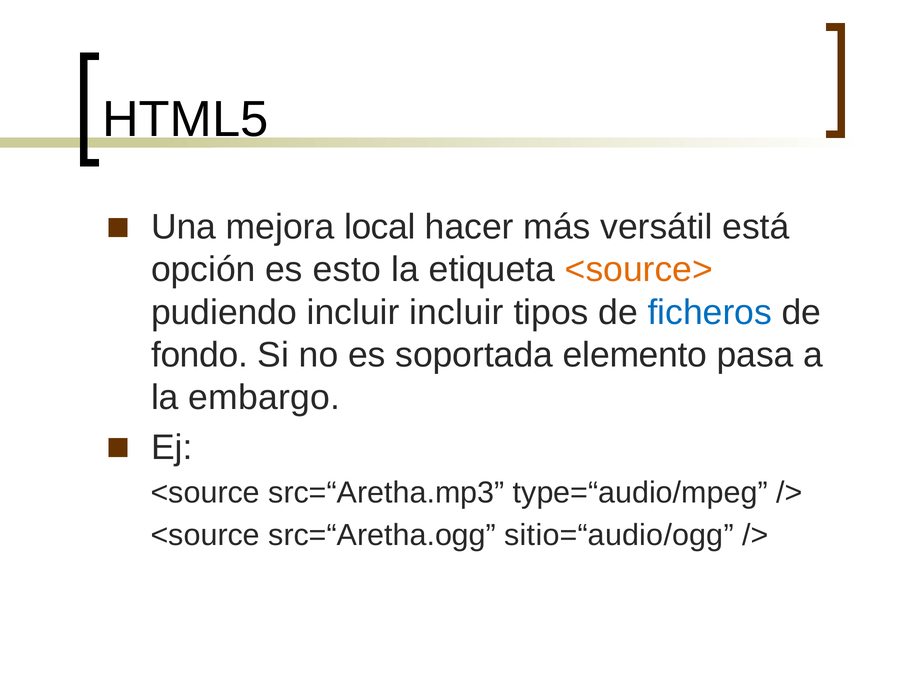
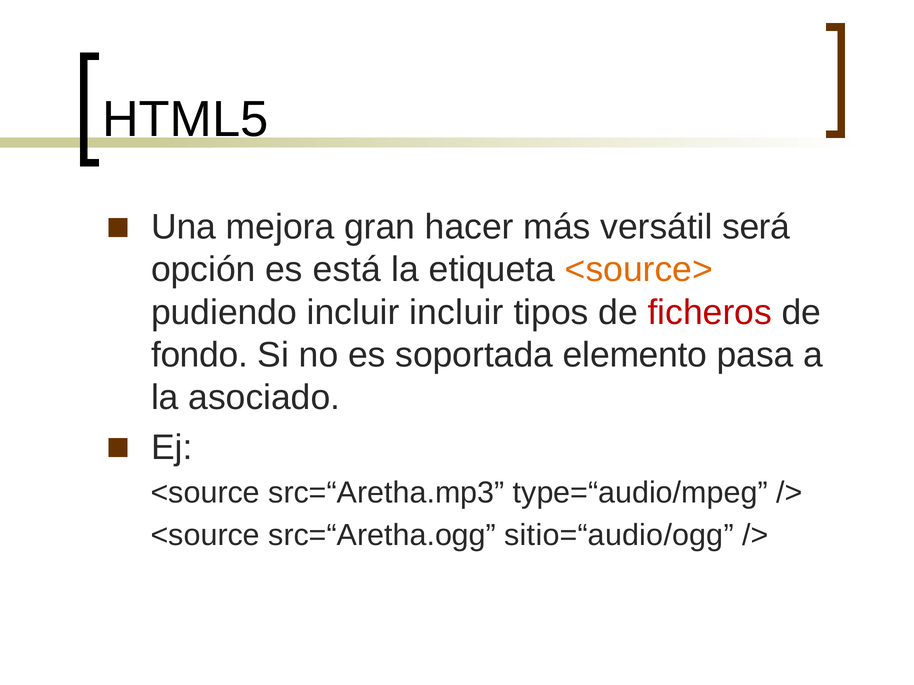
local: local -> gran
está: está -> será
esto: esto -> está
ficheros colour: blue -> red
embargo: embargo -> asociado
